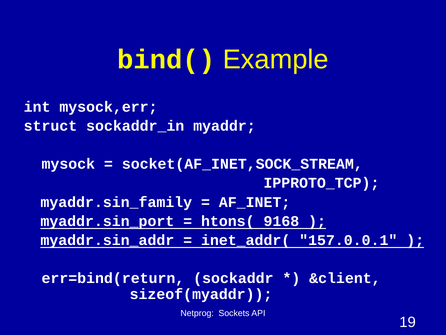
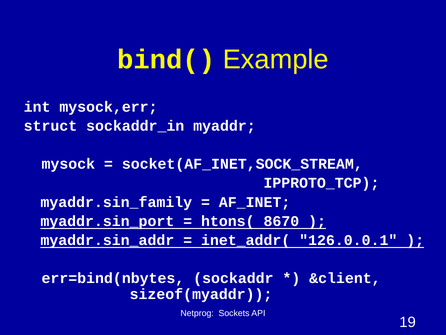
9168: 9168 -> 8670
157.0.0.1: 157.0.0.1 -> 126.0.0.1
err=bind(return: err=bind(return -> err=bind(nbytes
